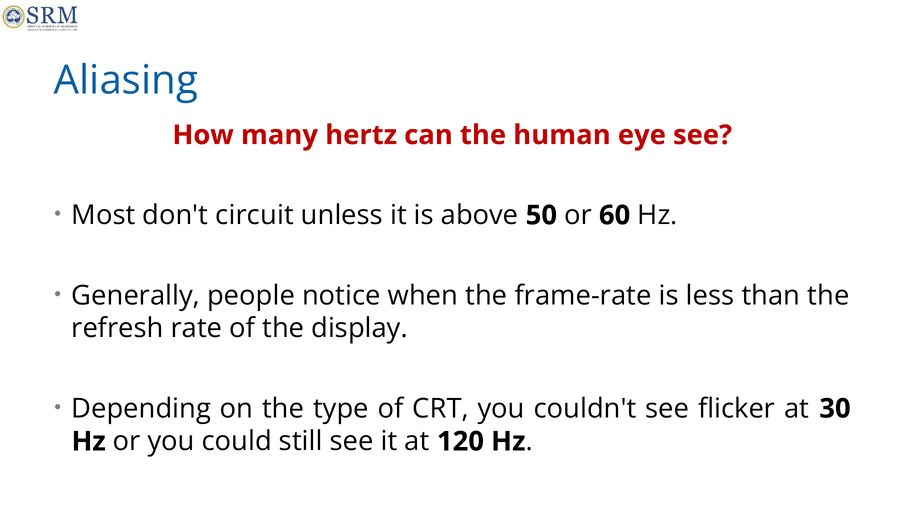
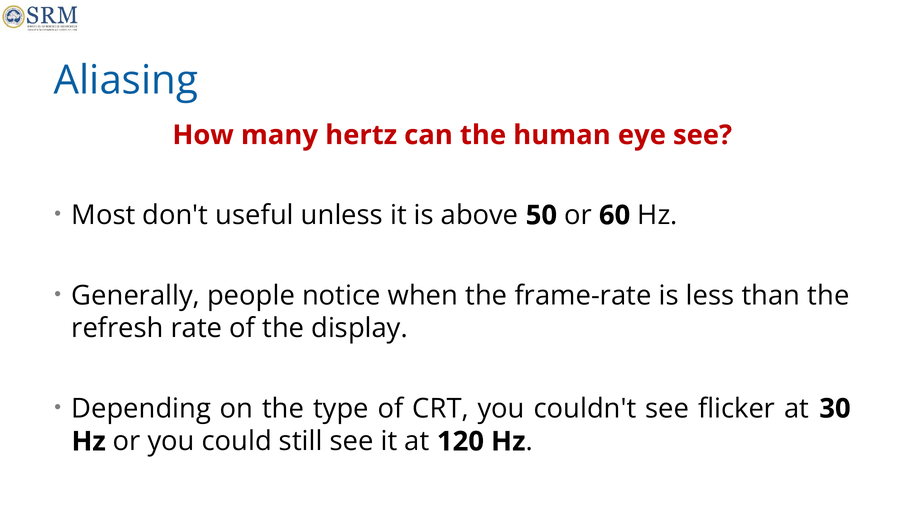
circuit: circuit -> useful
